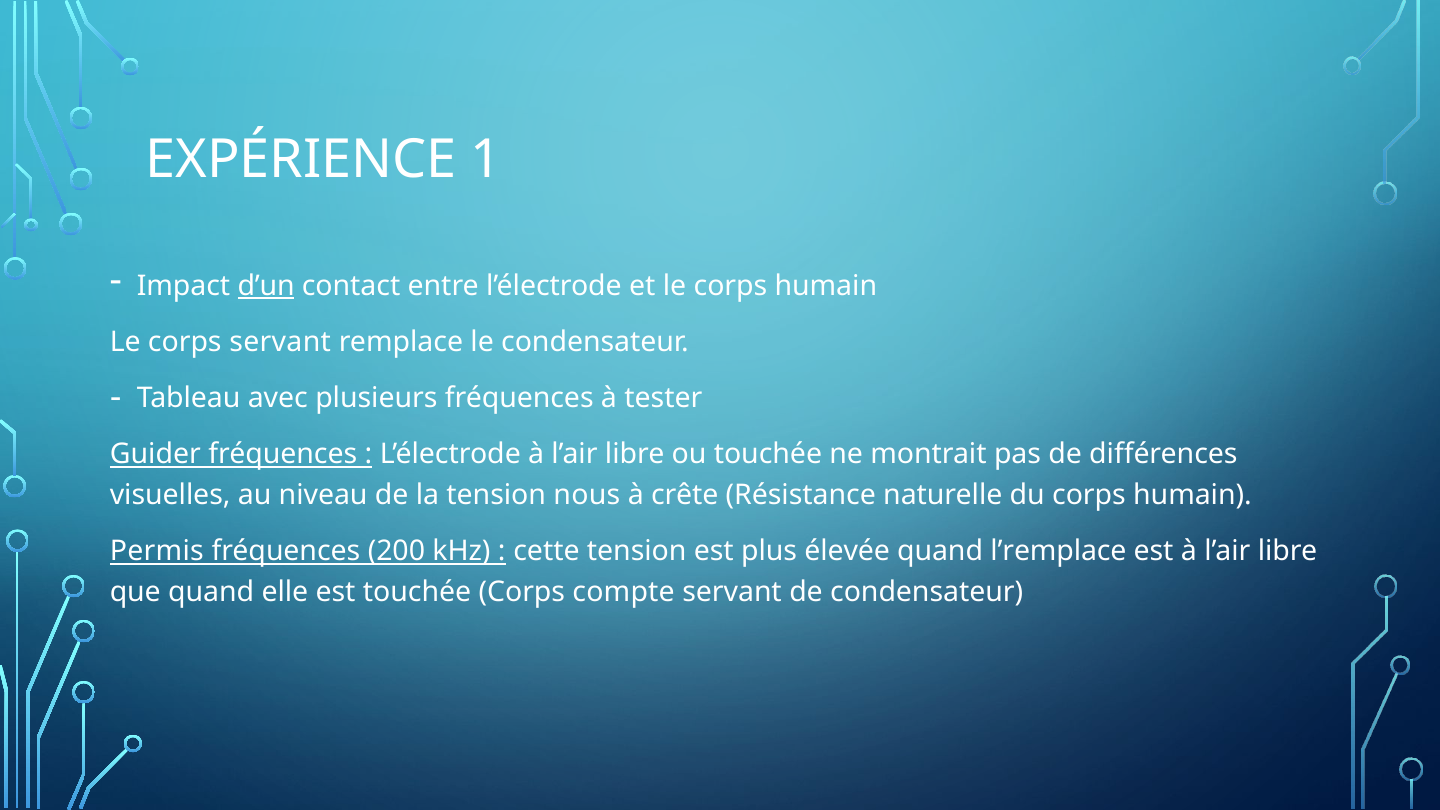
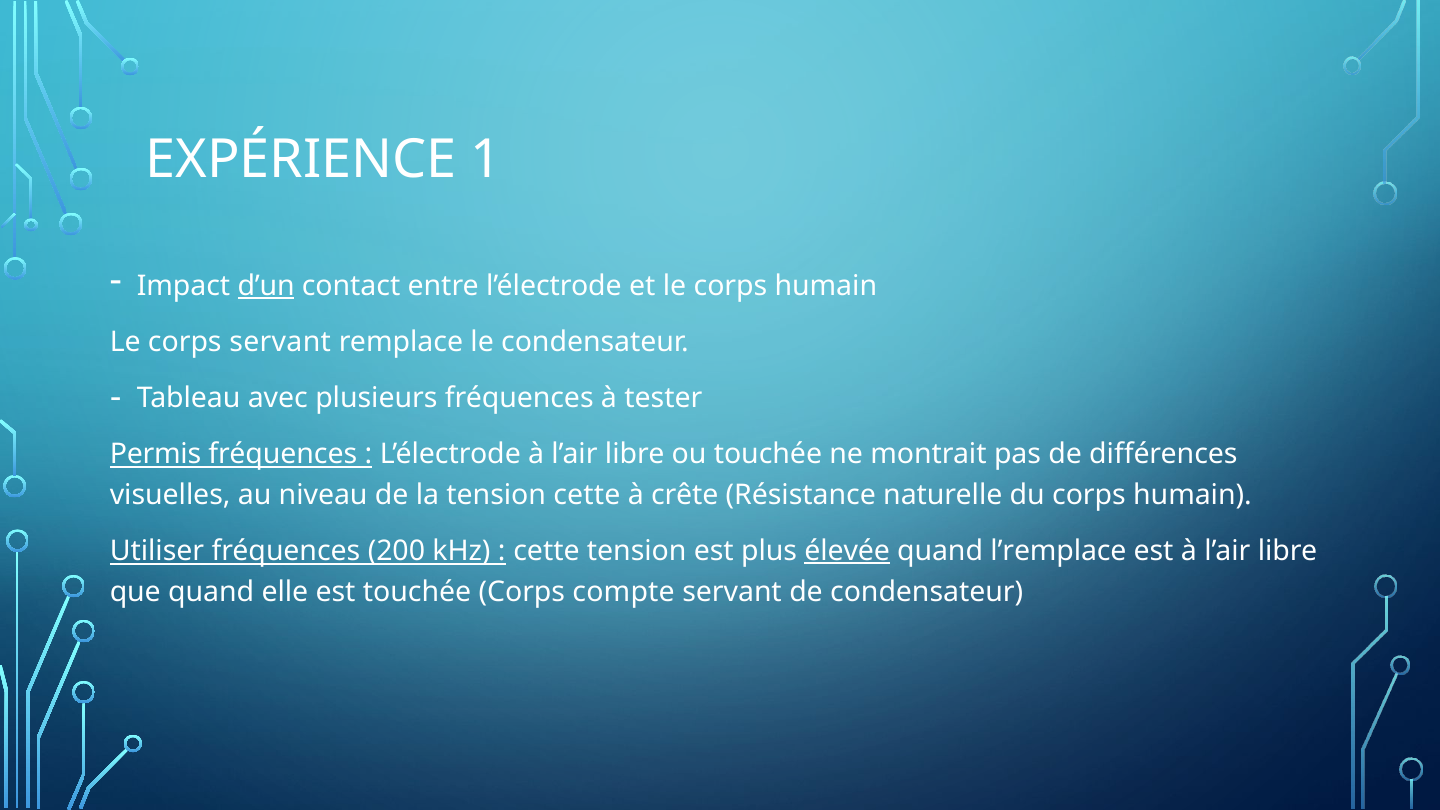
Guider: Guider -> Permis
tension nous: nous -> cette
Permis: Permis -> Utiliser
élevée underline: none -> present
